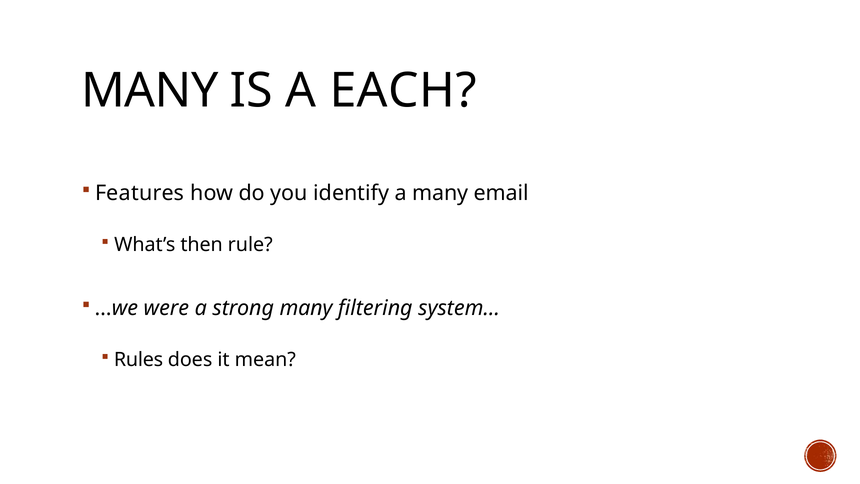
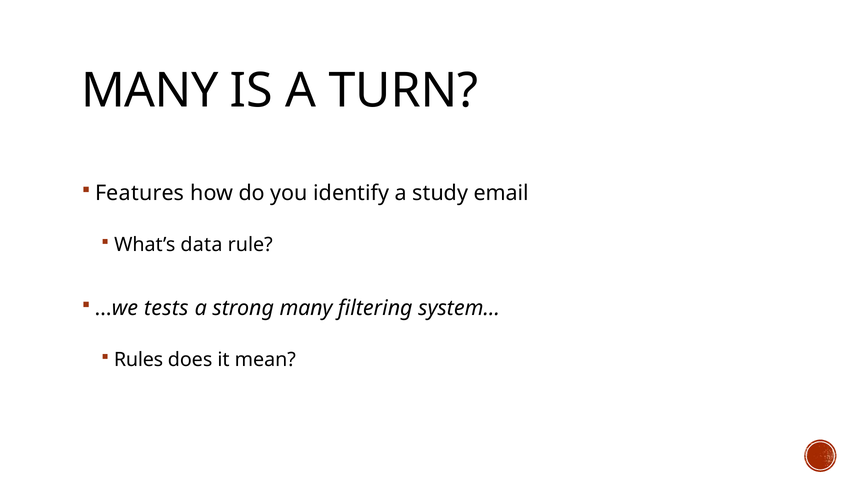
EACH: EACH -> TURN
a many: many -> study
then: then -> data
were: were -> tests
